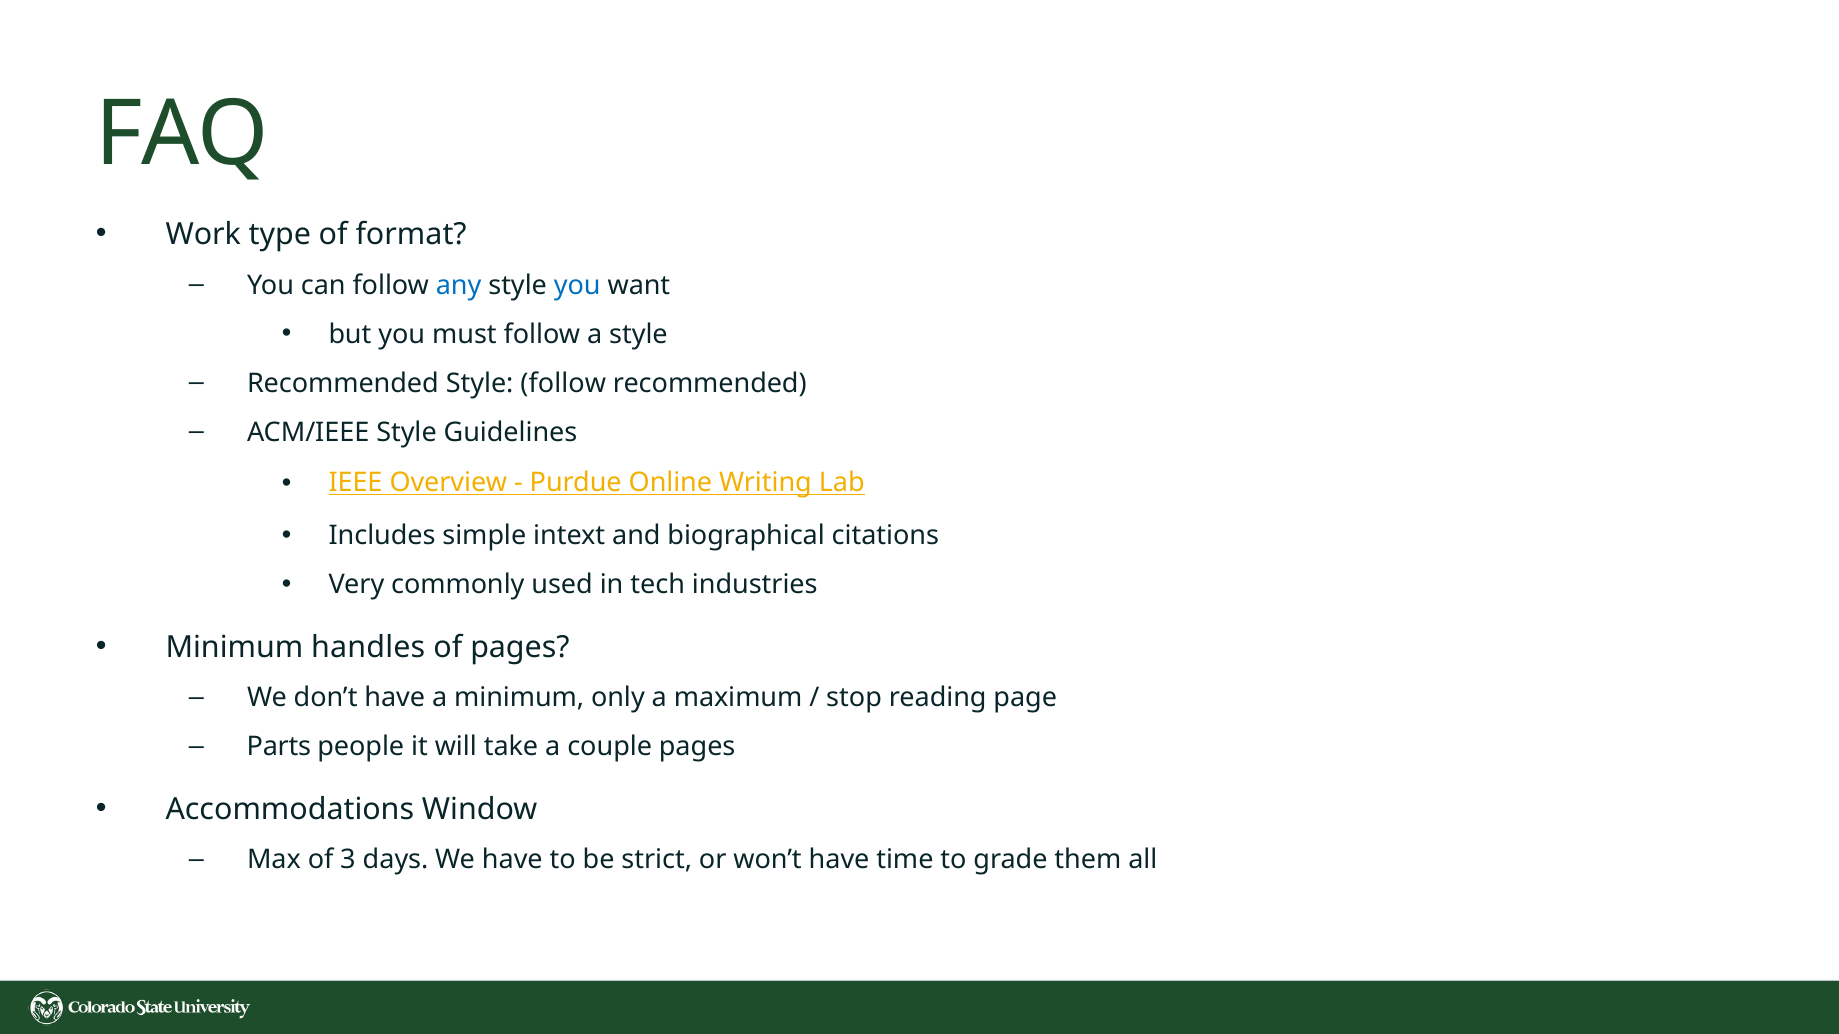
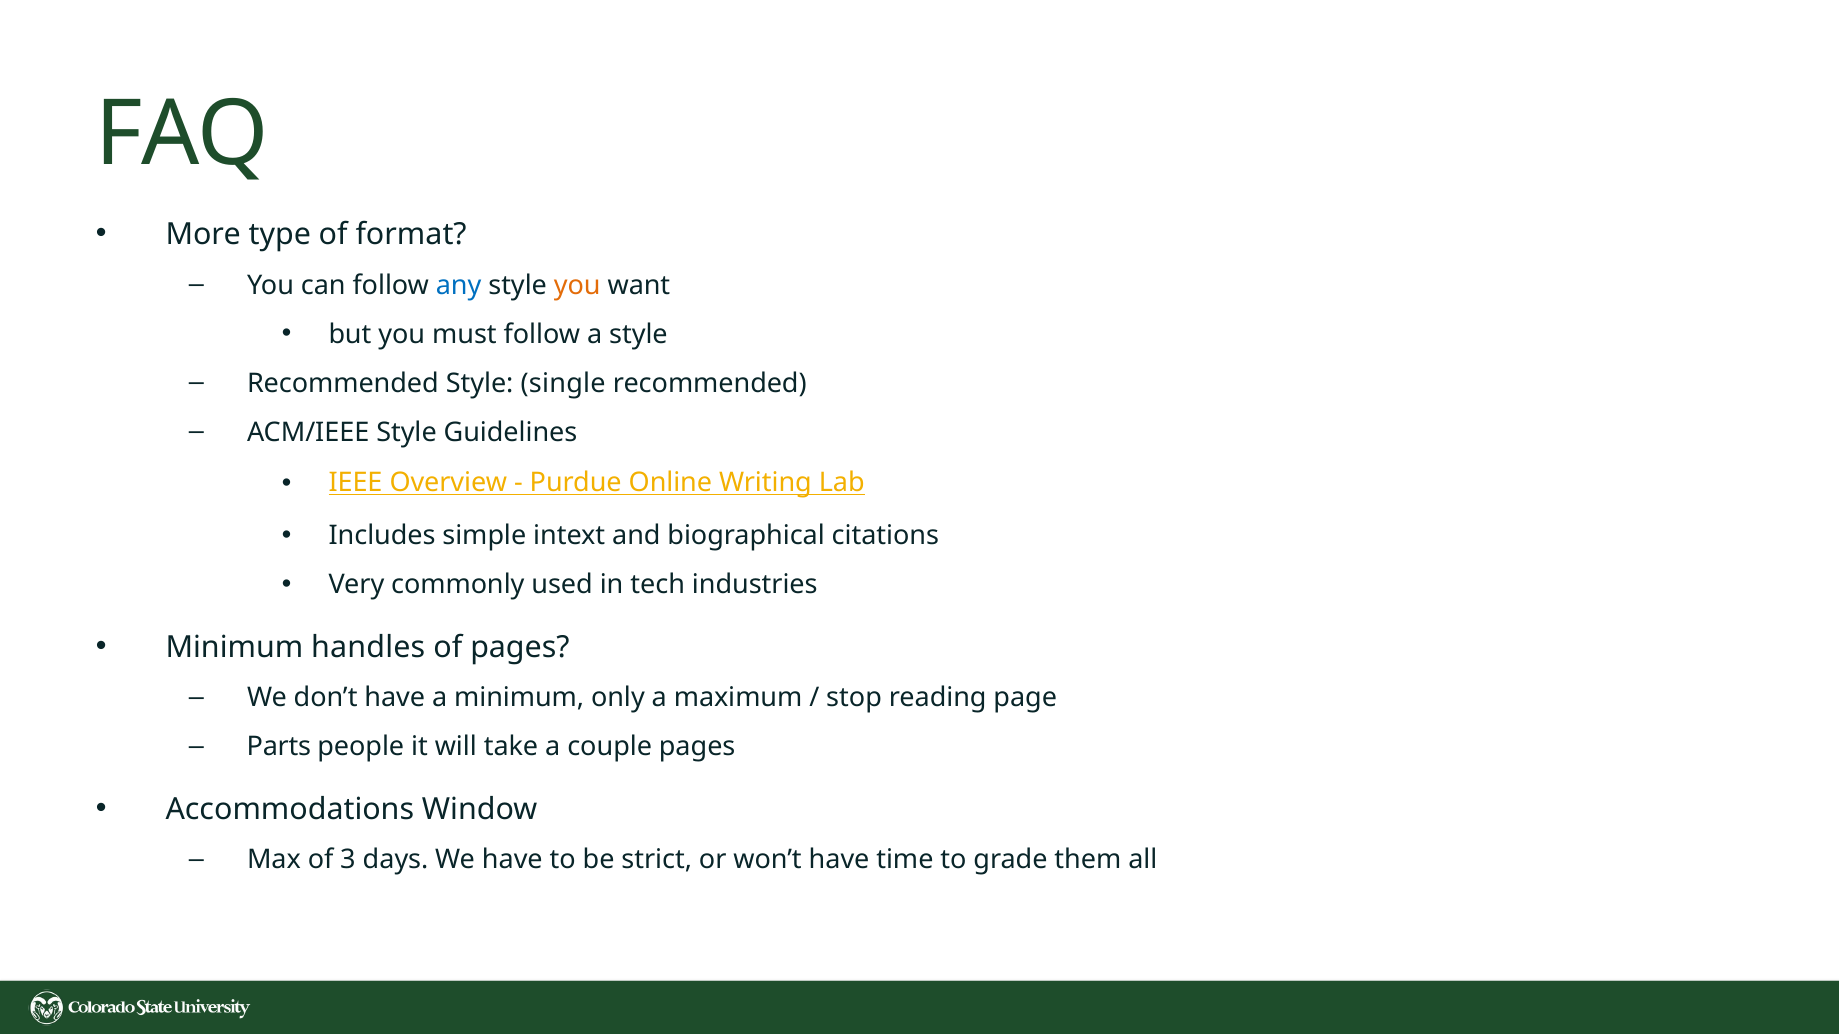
Work: Work -> More
you at (577, 286) colour: blue -> orange
Style follow: follow -> single
